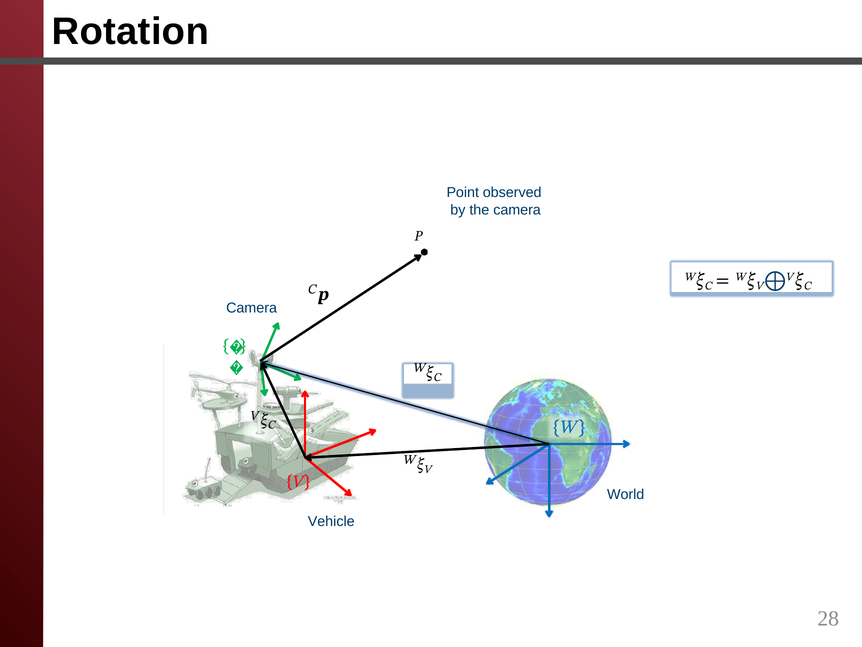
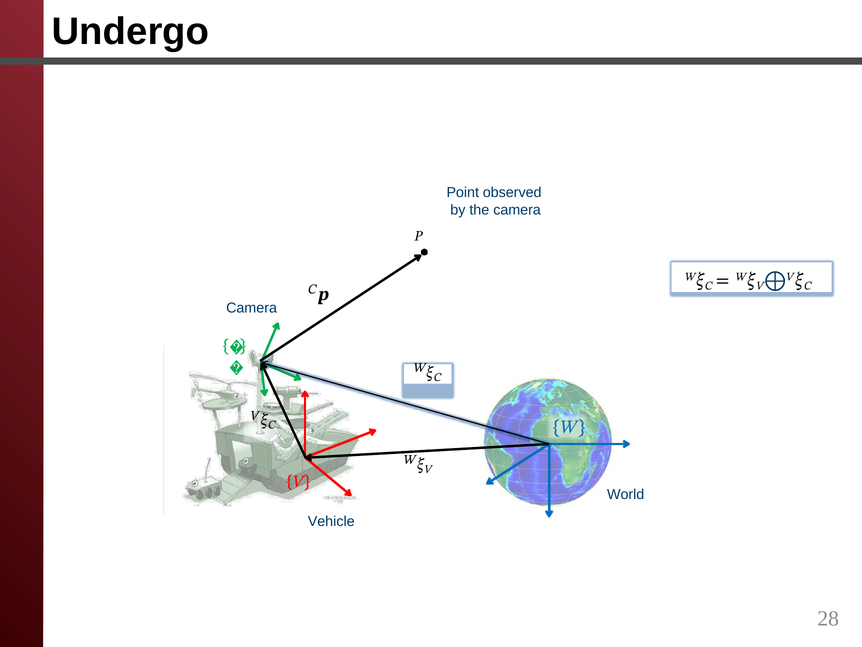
Rotation: Rotation -> Undergo
